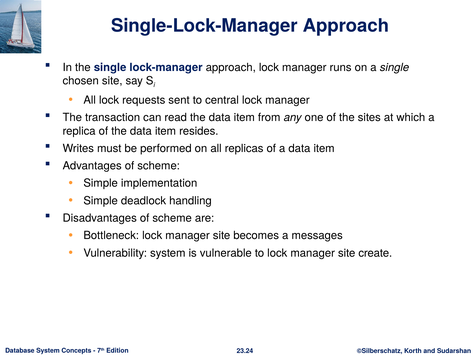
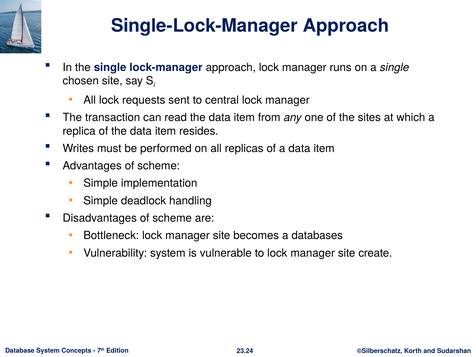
messages: messages -> databases
